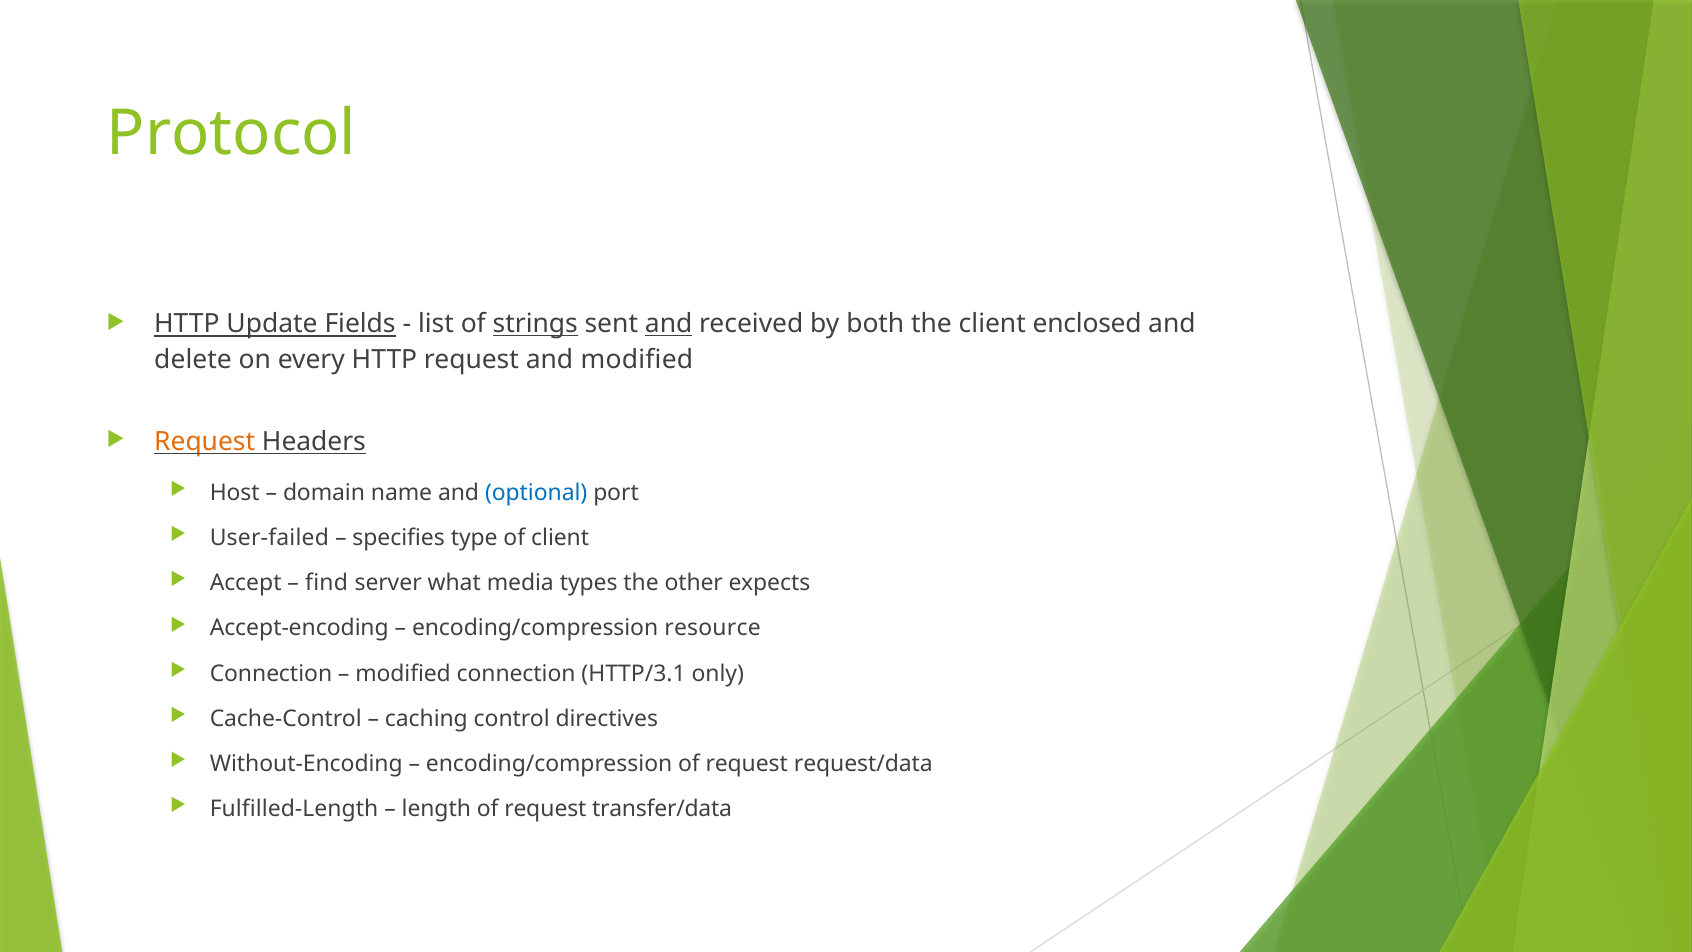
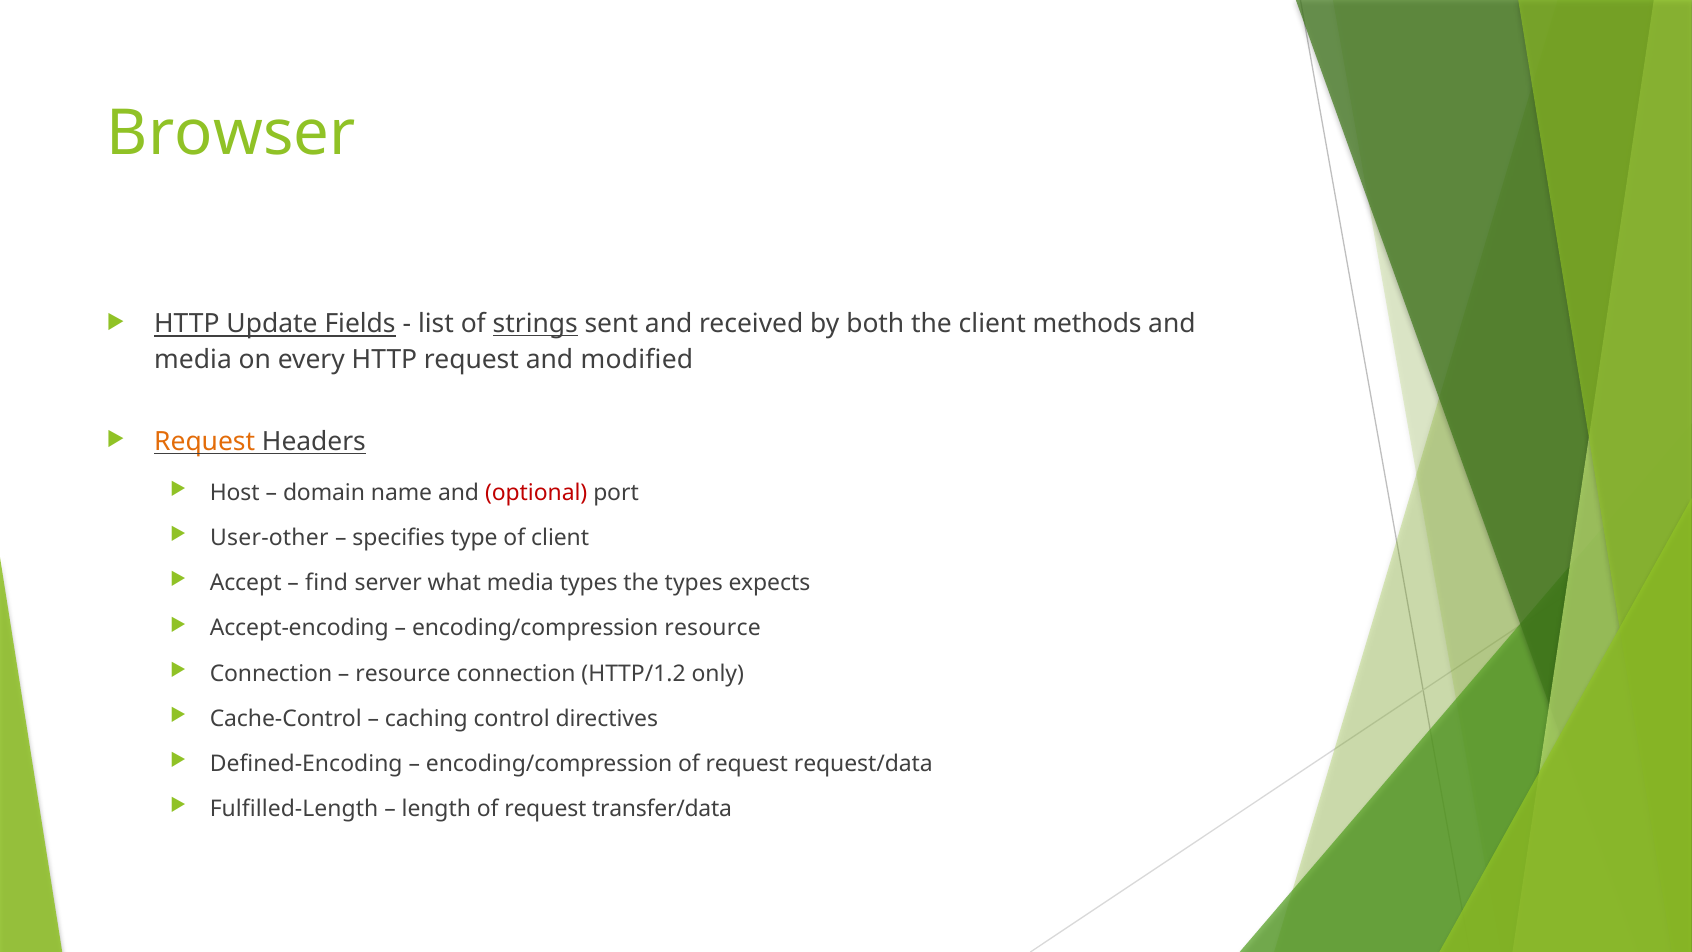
Protocol: Protocol -> Browser
and at (669, 324) underline: present -> none
enclosed: enclosed -> methods
delete at (193, 360): delete -> media
optional colour: blue -> red
User-failed: User-failed -> User-other
the other: other -> types
modified at (403, 673): modified -> resource
HTTP/3.1: HTTP/3.1 -> HTTP/1.2
Without-Encoding: Without-Encoding -> Defined-Encoding
